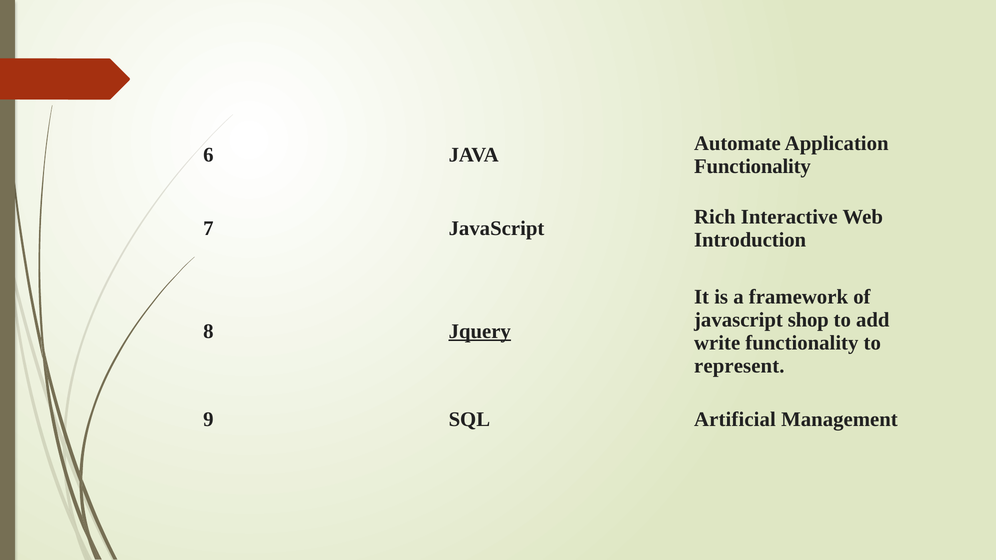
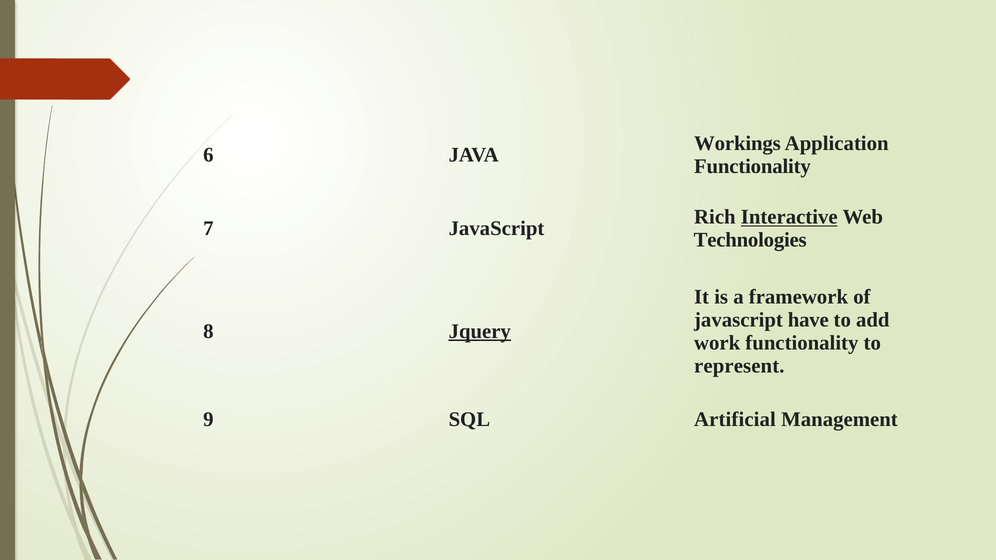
Automate: Automate -> Workings
Interactive underline: none -> present
Introduction: Introduction -> Technologies
shop: shop -> have
write: write -> work
